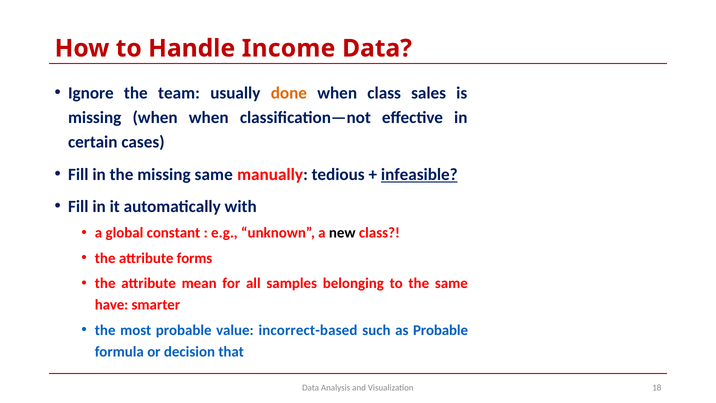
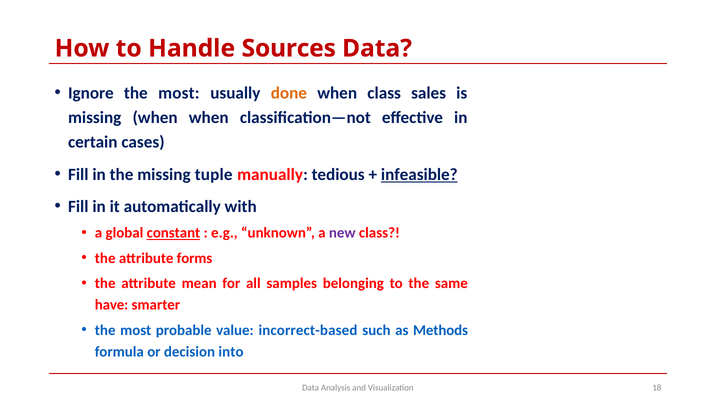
Income: Income -> Sources
Ignore the team: team -> most
missing same: same -> tuple
constant underline: none -> present
new colour: black -> purple
as Probable: Probable -> Methods
that: that -> into
